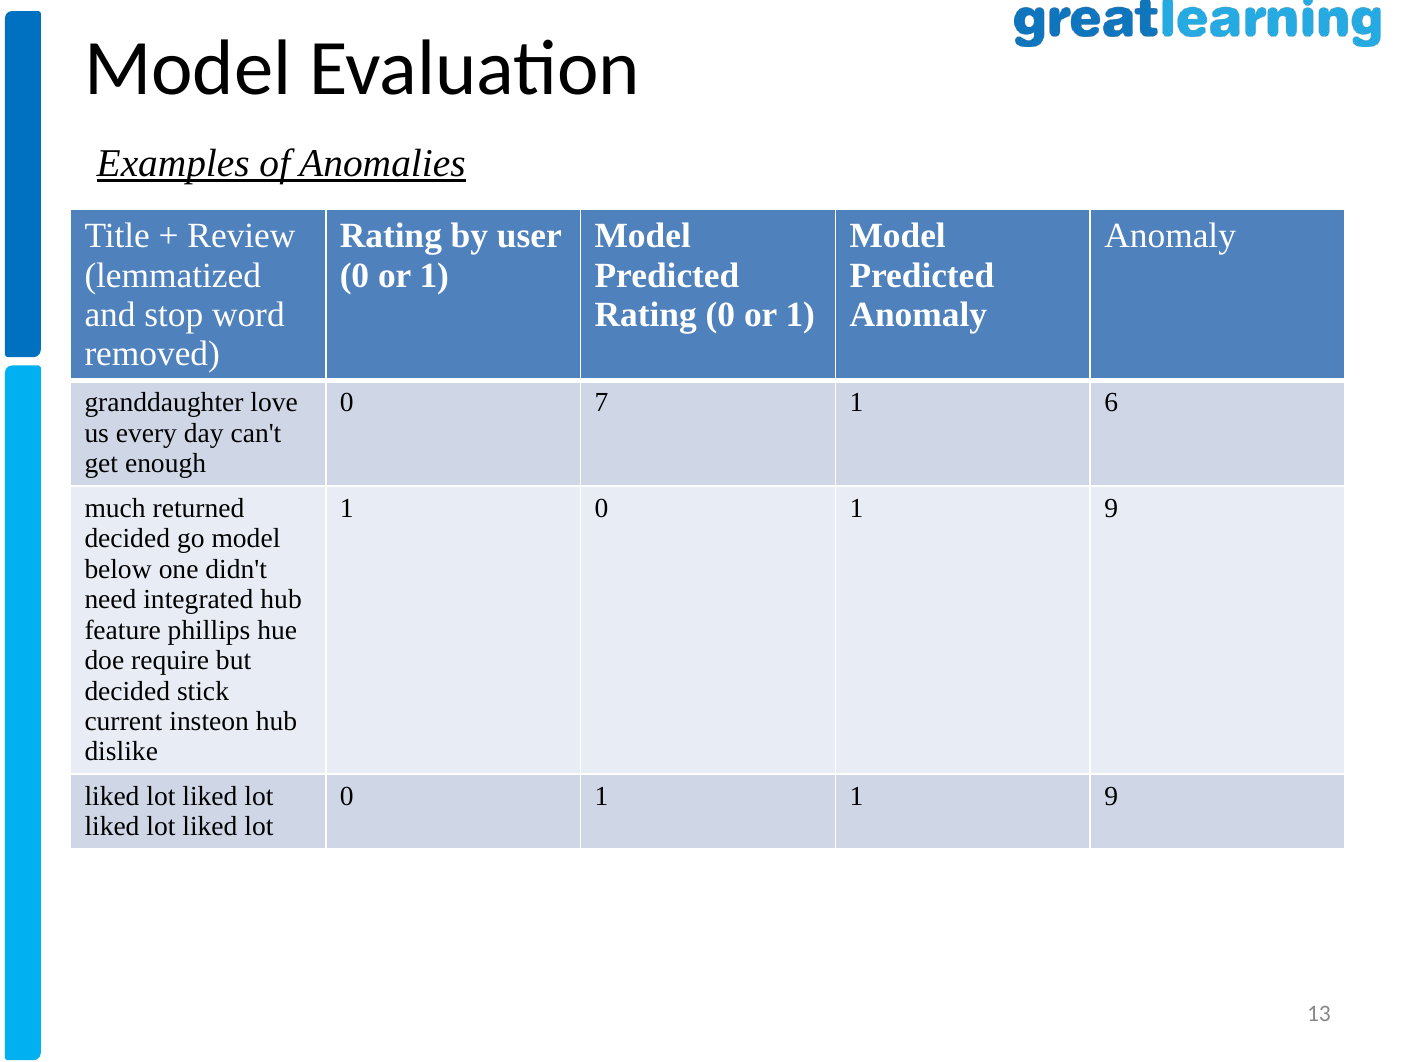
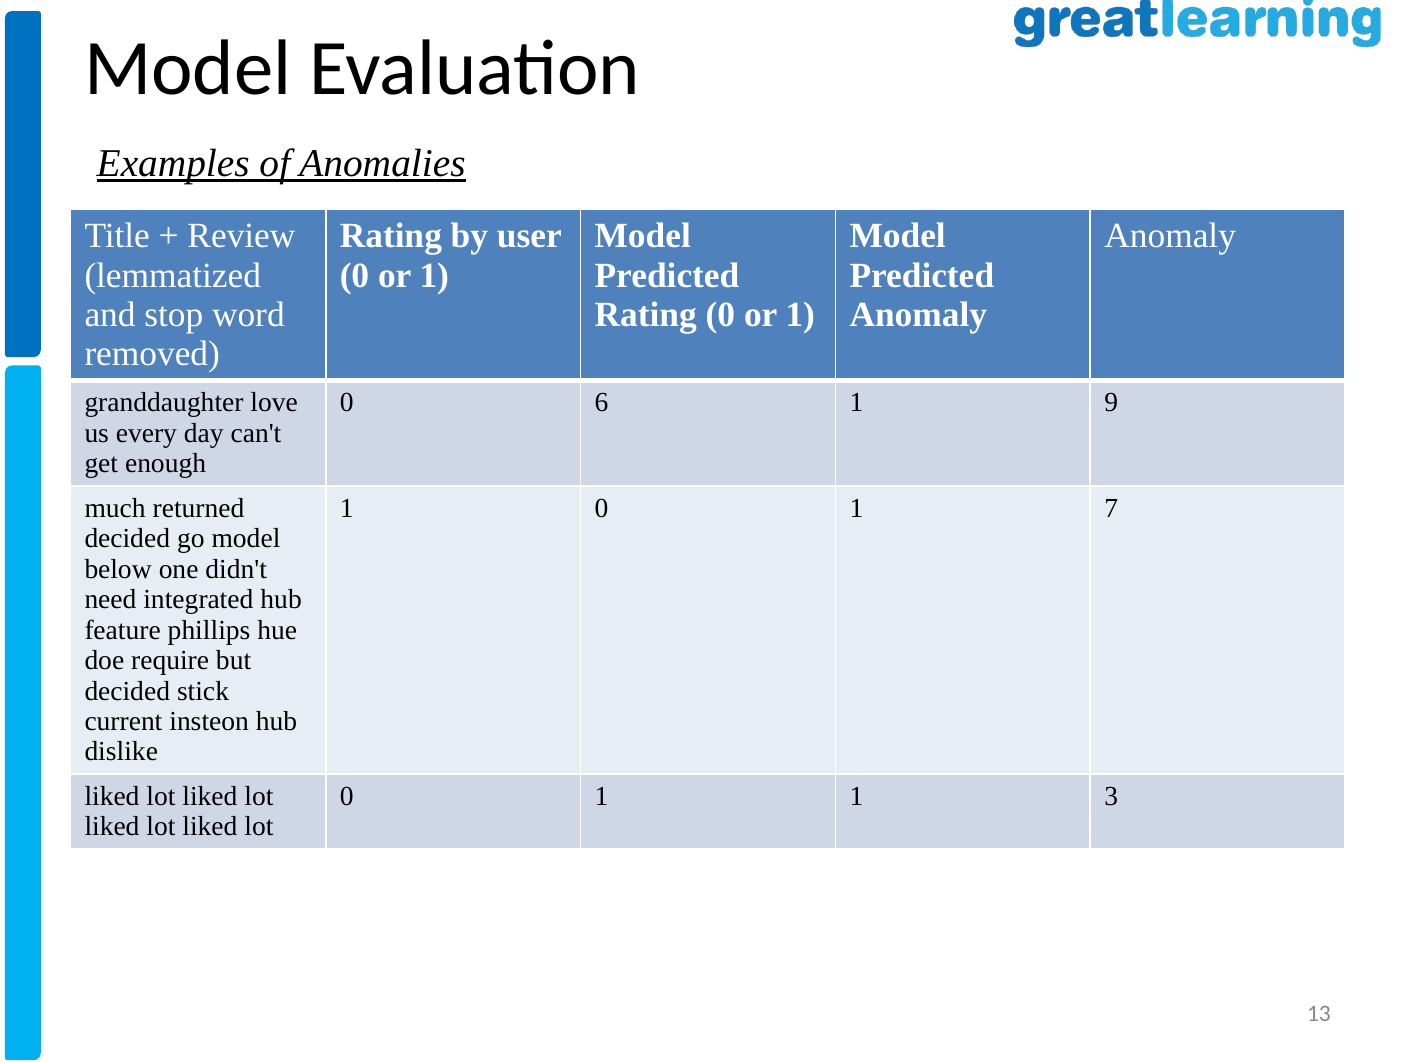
7: 7 -> 6
6: 6 -> 9
0 1 9: 9 -> 7
1 1 9: 9 -> 3
